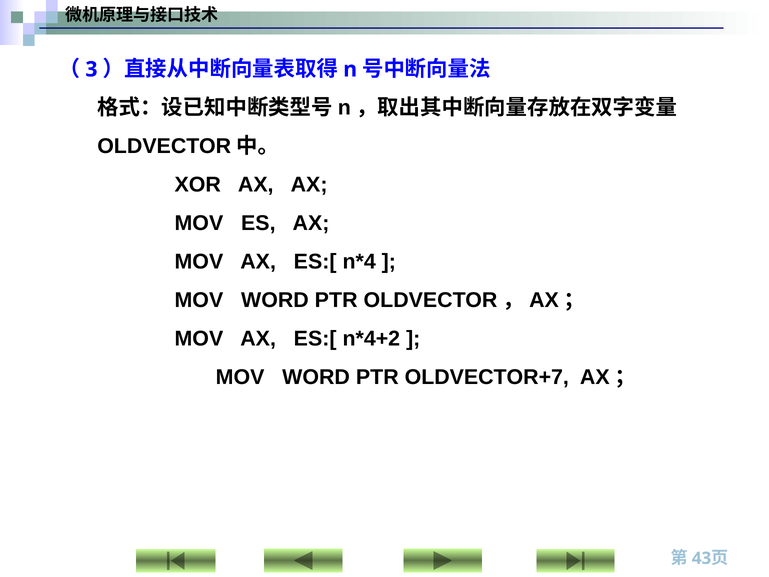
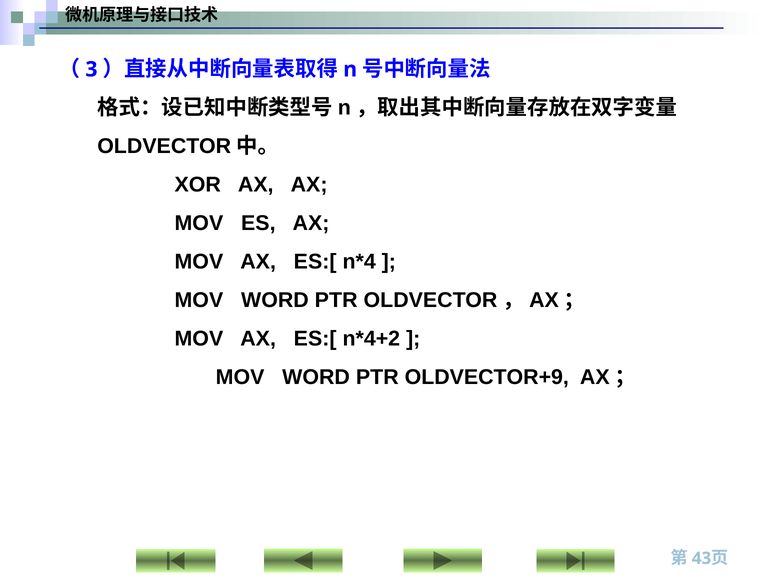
OLDVECTOR+7: OLDVECTOR+7 -> OLDVECTOR+9
